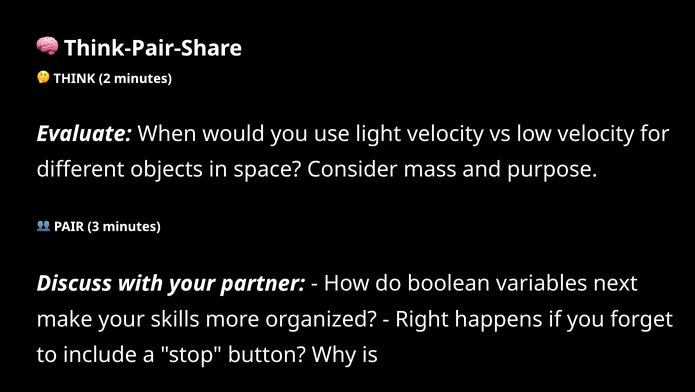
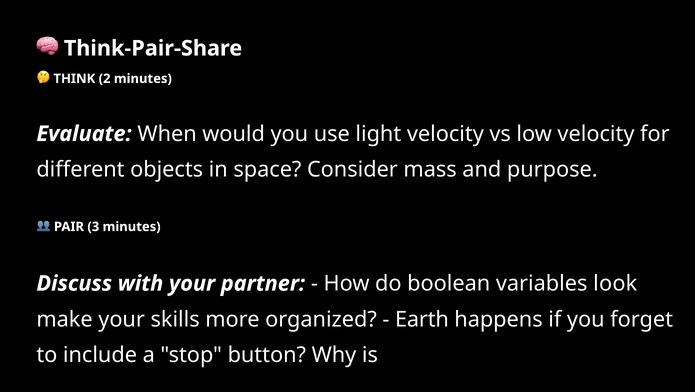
next: next -> look
Right: Right -> Earth
